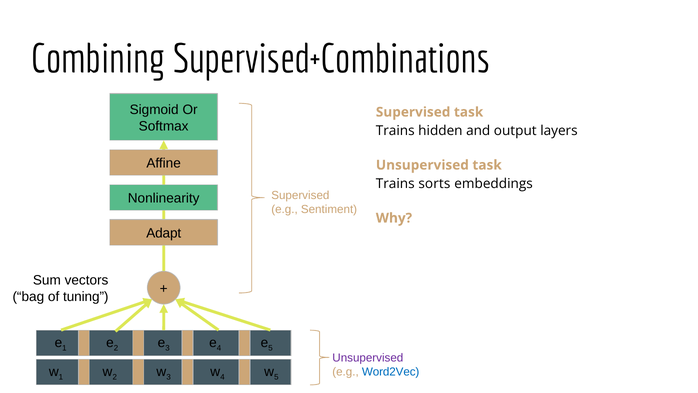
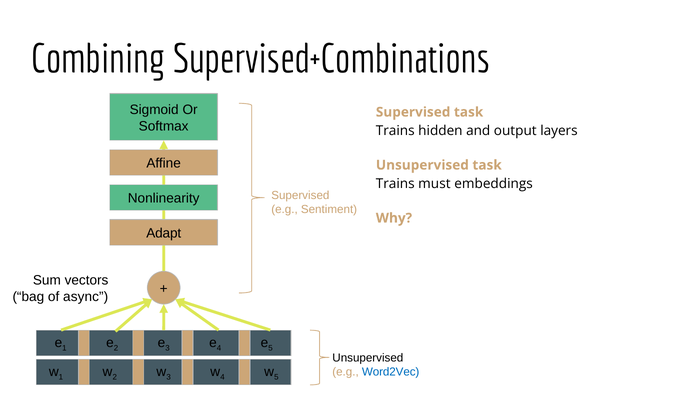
sorts: sorts -> must
tuning: tuning -> async
Unsupervised at (368, 357) colour: purple -> black
